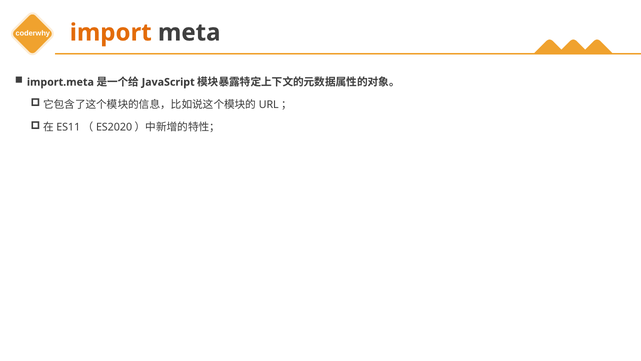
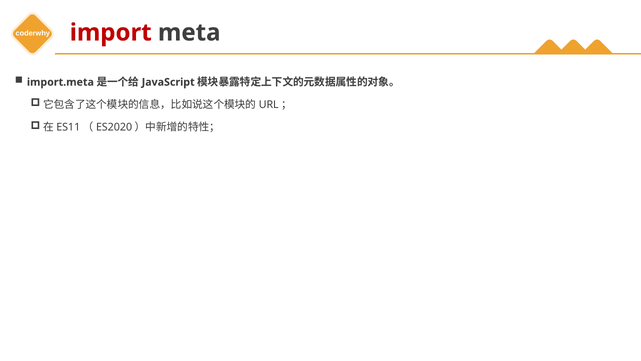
import colour: orange -> red
